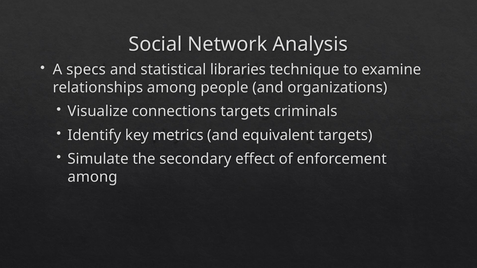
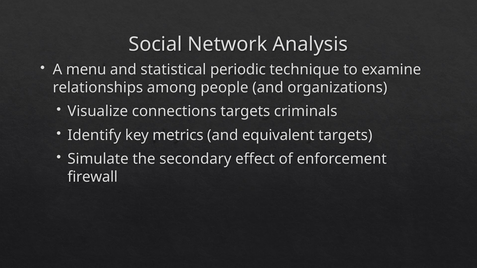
specs: specs -> menu
libraries: libraries -> periodic
among at (92, 177): among -> firewall
